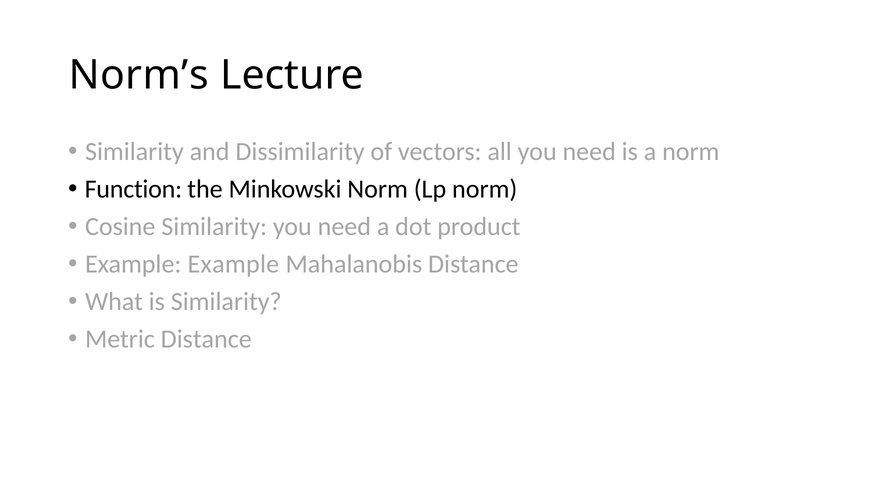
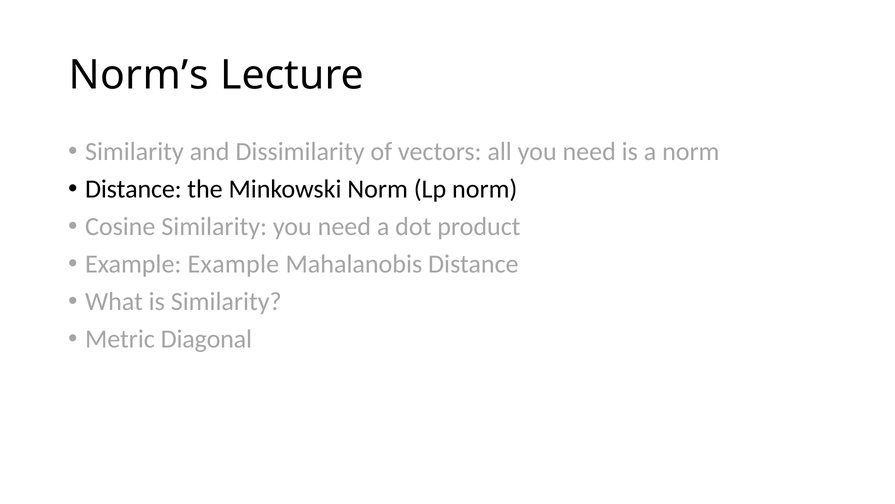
Function at (133, 189): Function -> Distance
Metric Distance: Distance -> Diagonal
